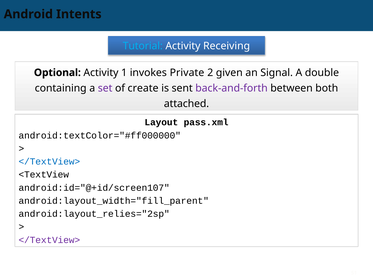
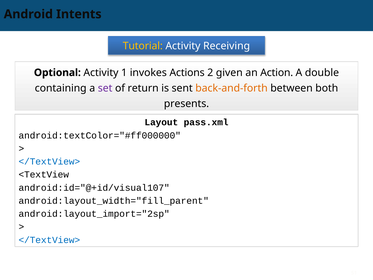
Tutorial colour: light blue -> yellow
Private: Private -> Actions
Signal: Signal -> Action
create: create -> return
back-and-forth colour: purple -> orange
attached: attached -> presents
android:id="@+id/screen107: android:id="@+id/screen107 -> android:id="@+id/visual107
android:layout_relies="2sp: android:layout_relies="2sp -> android:layout_import="2sp
</TextView> at (49, 240) colour: purple -> blue
